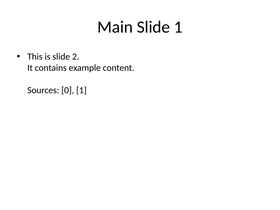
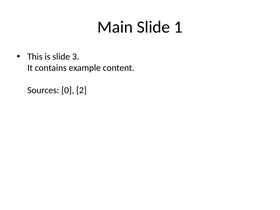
2: 2 -> 3
0 1: 1 -> 2
